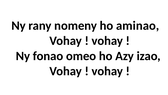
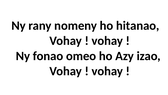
aminao: aminao -> hitanao
